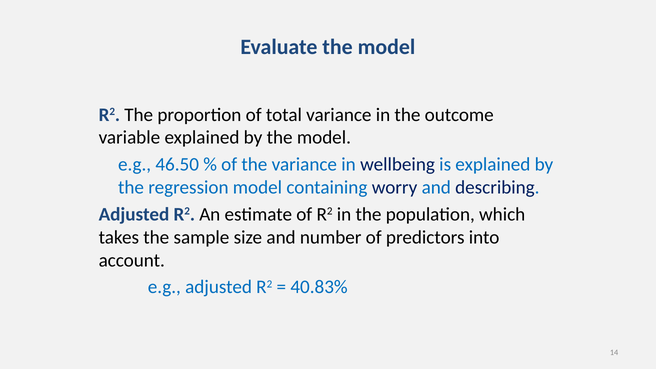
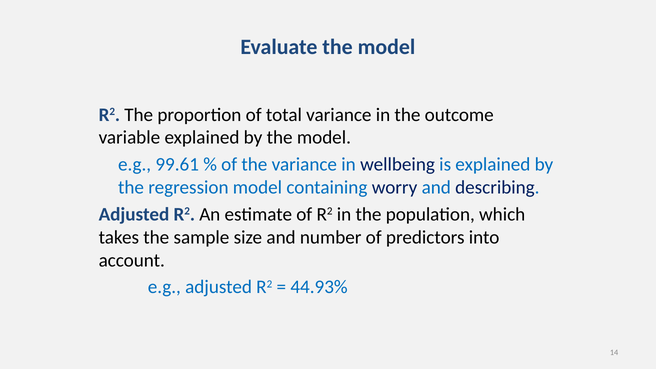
46.50: 46.50 -> 99.61
40.83%: 40.83% -> 44.93%
